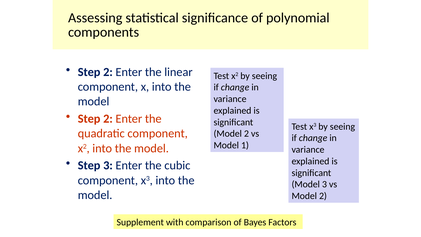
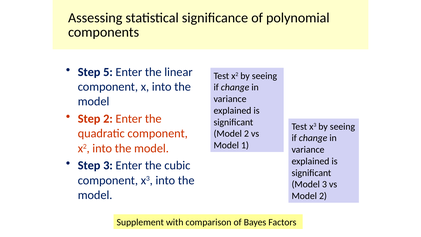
2 at (108, 72): 2 -> 5
